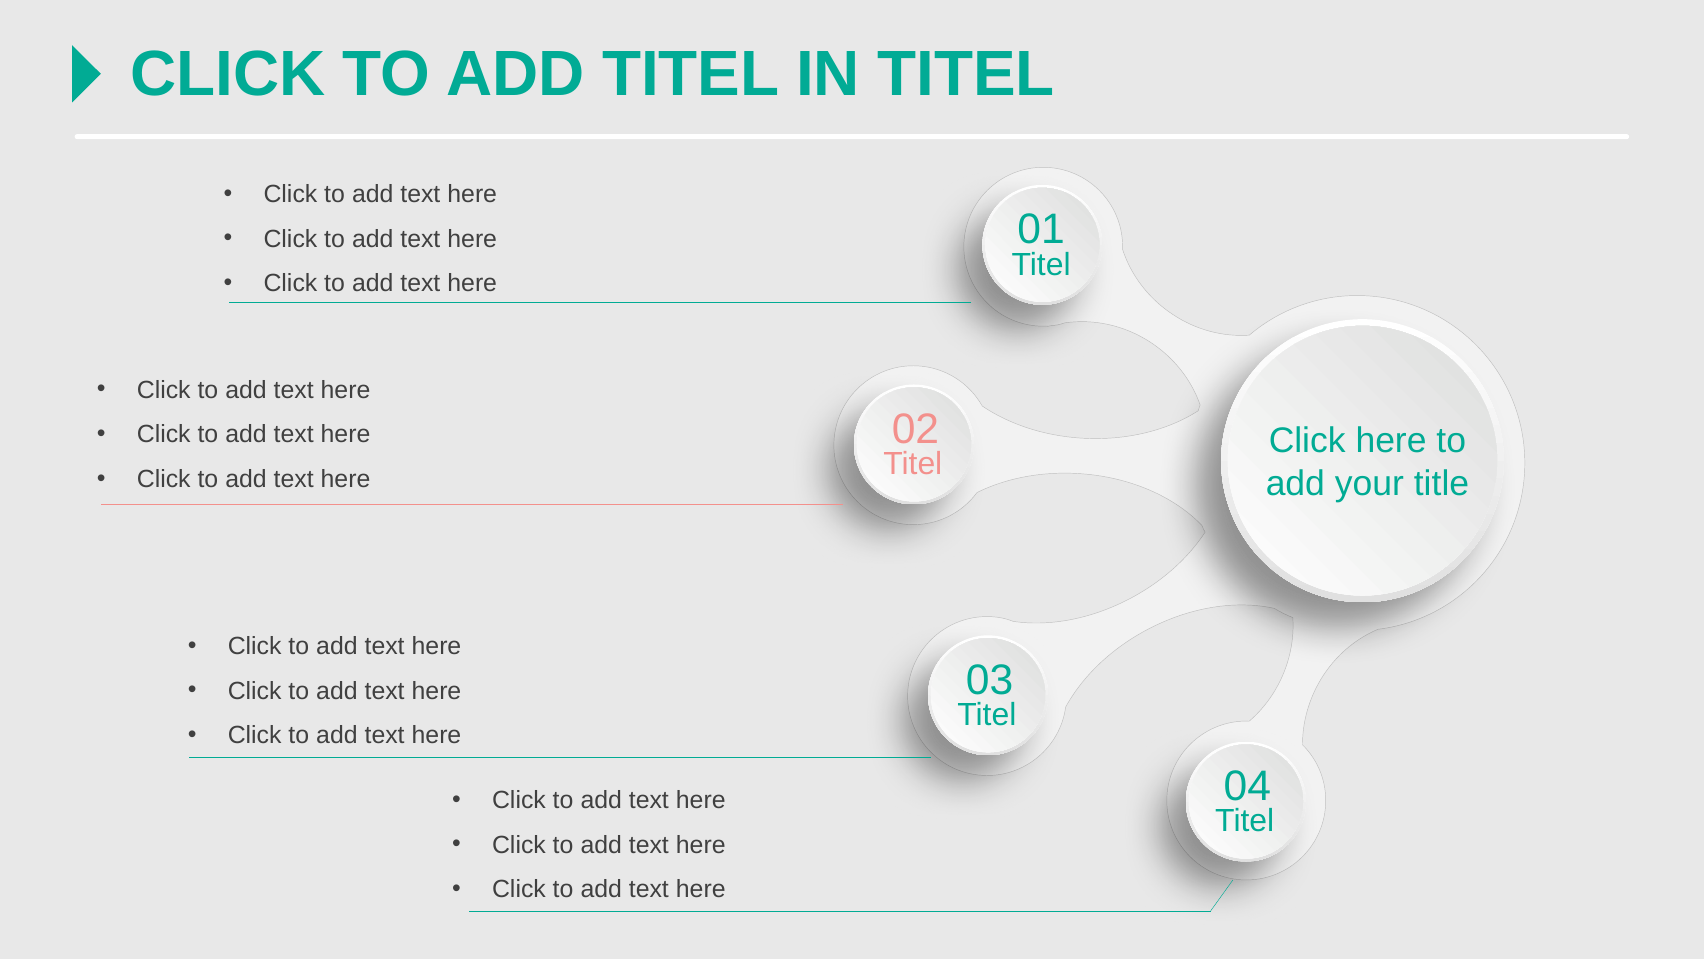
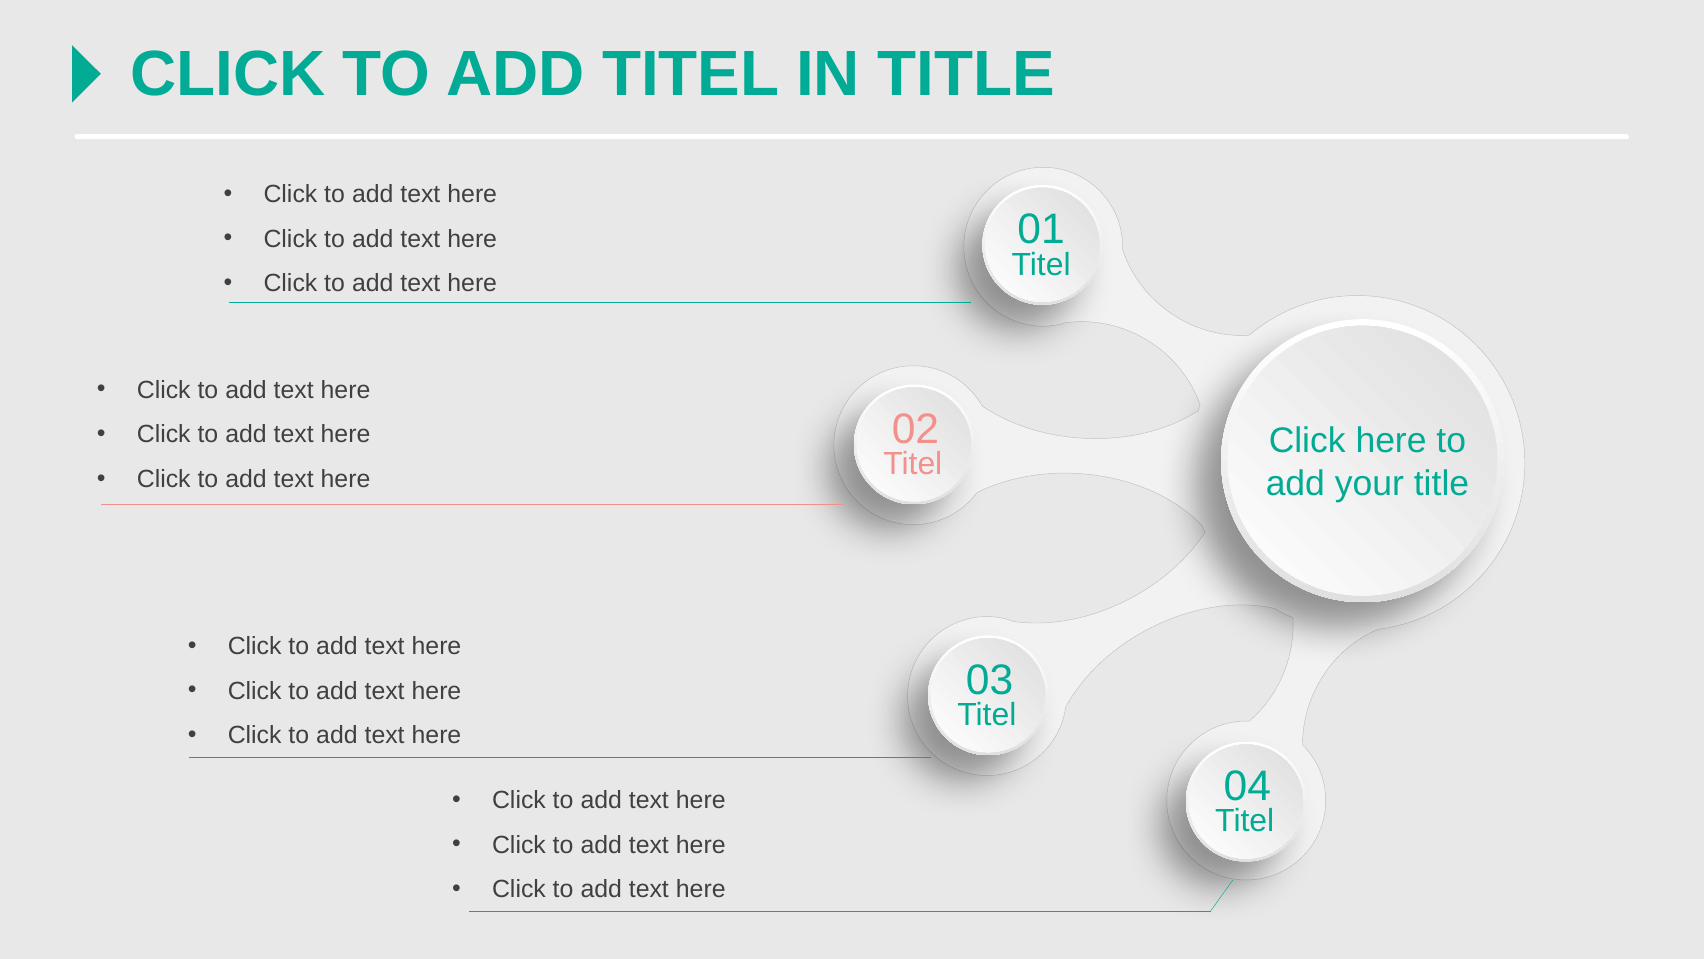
IN TITEL: TITEL -> TITLE
